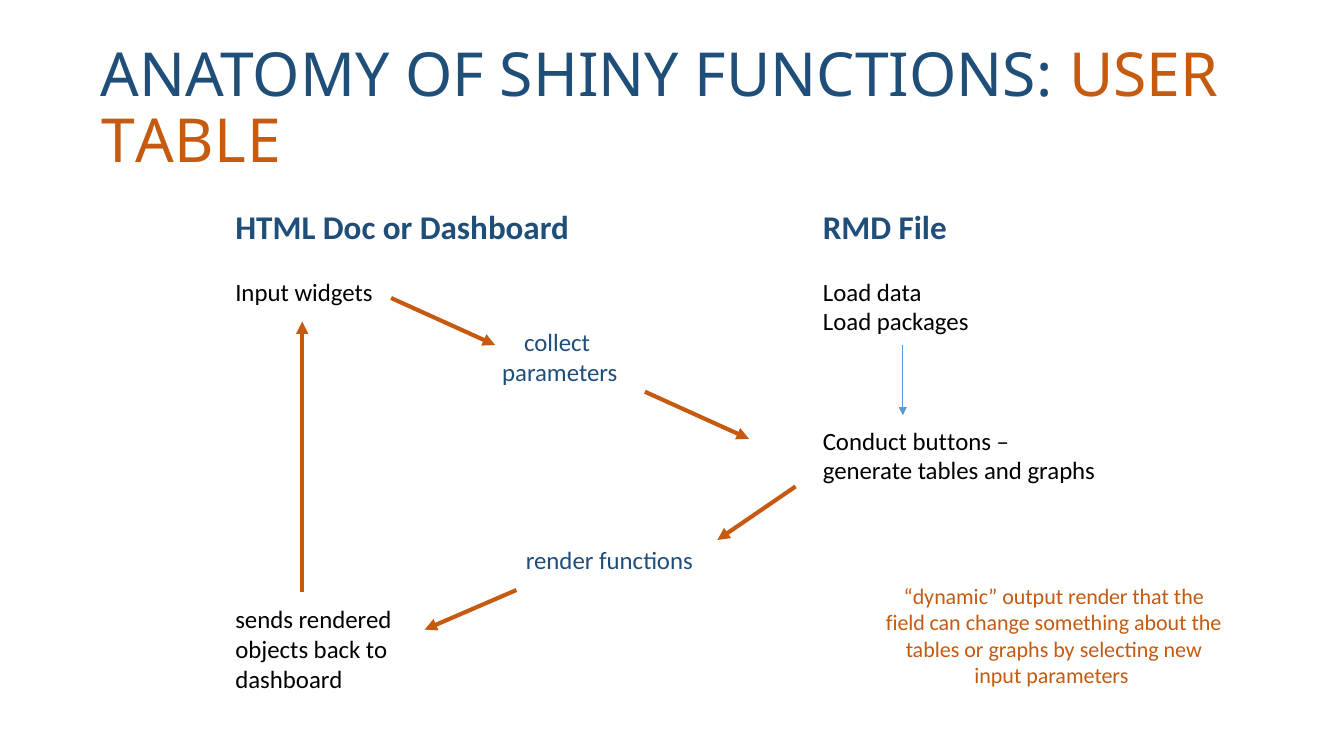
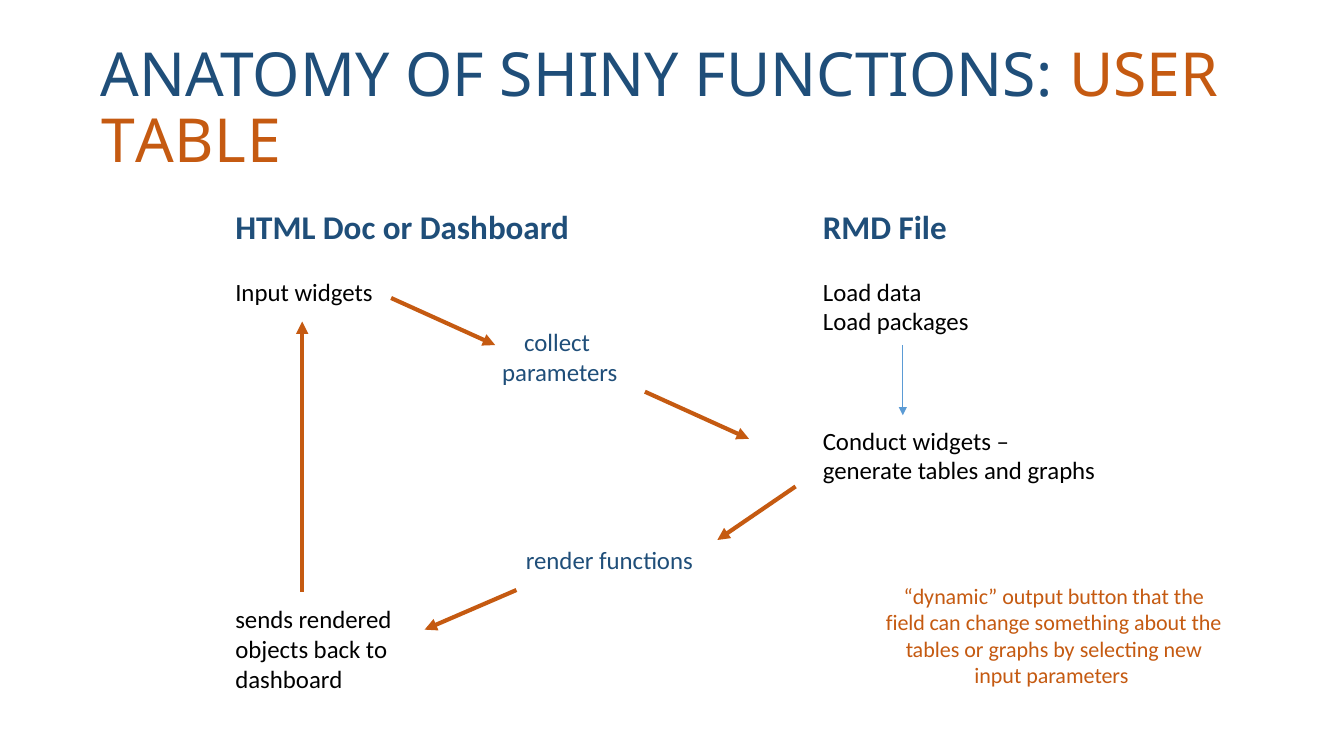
Conduct buttons: buttons -> widgets
output render: render -> button
